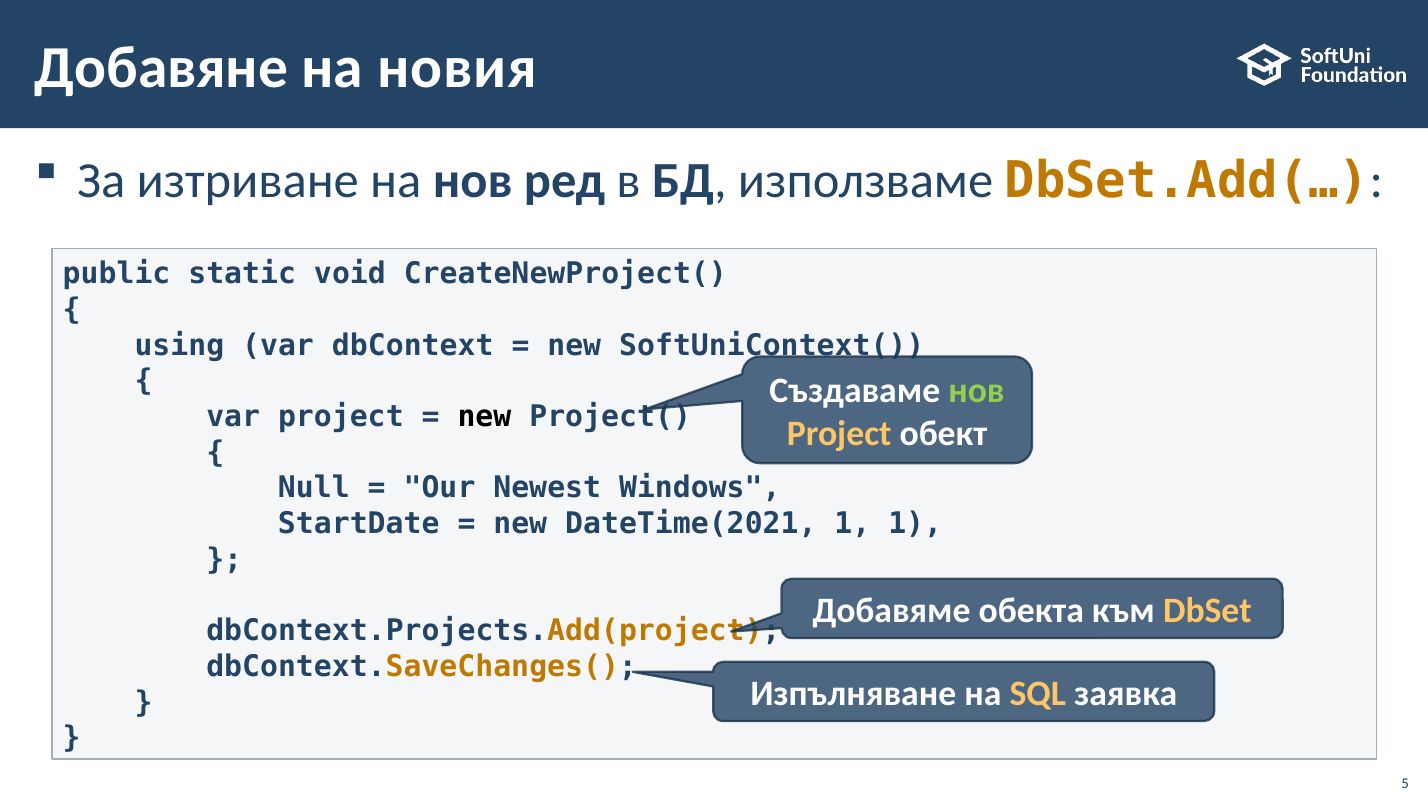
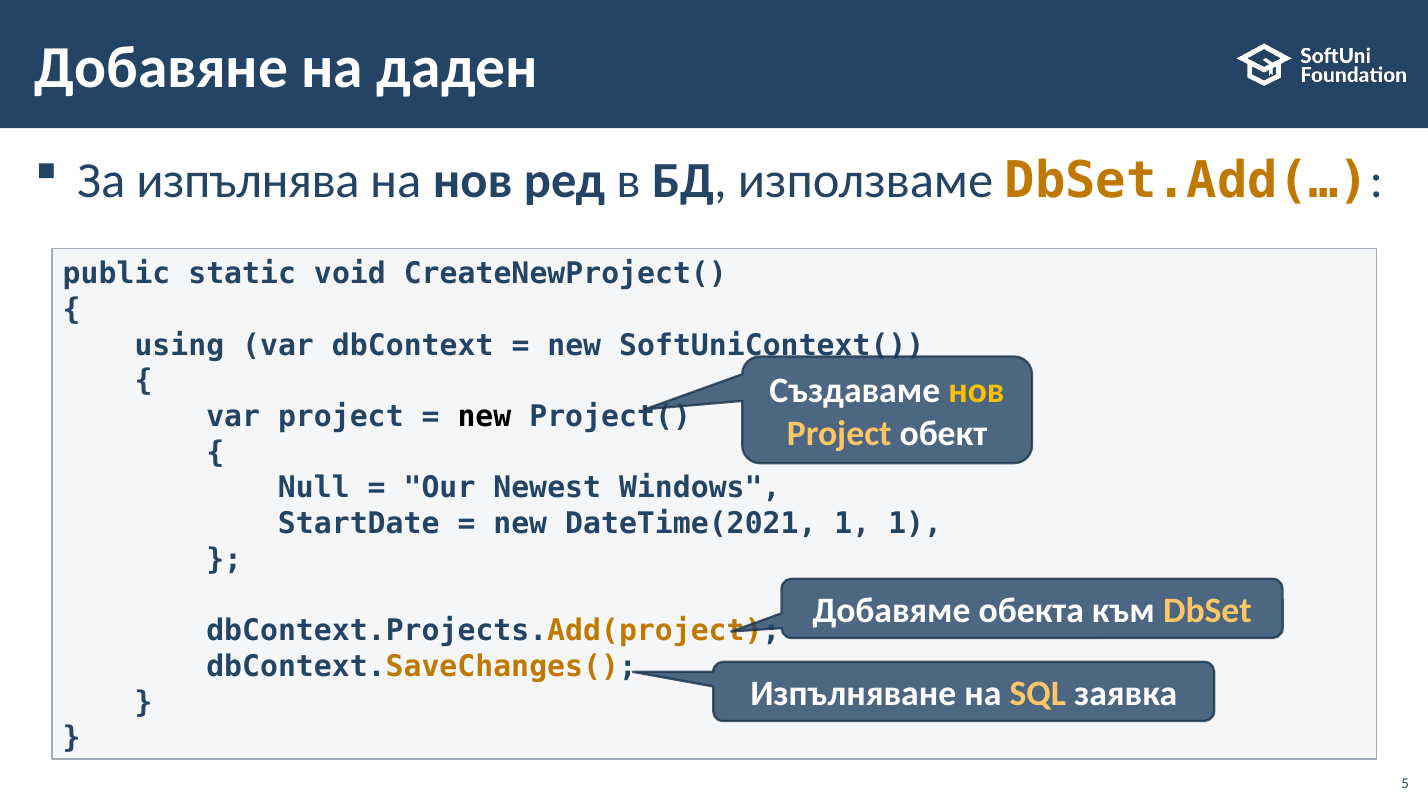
новия: новия -> даден
изтриване: изтриване -> изпълнява
нов at (976, 391) colour: light green -> yellow
